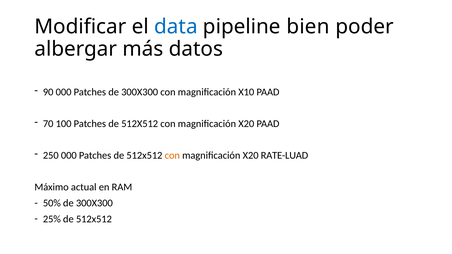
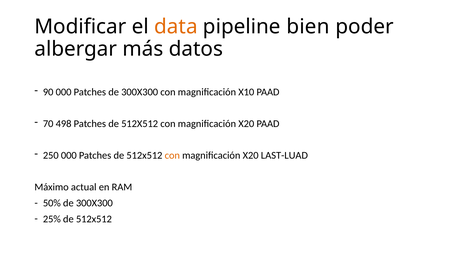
data colour: blue -> orange
100: 100 -> 498
RATE-LUAD: RATE-LUAD -> LAST-LUAD
